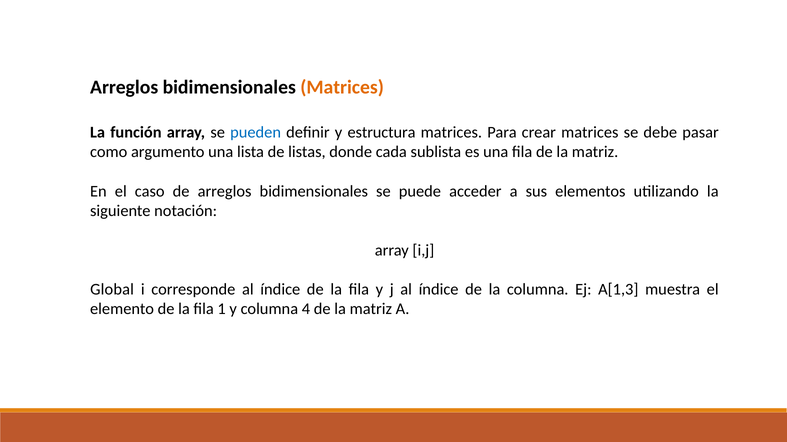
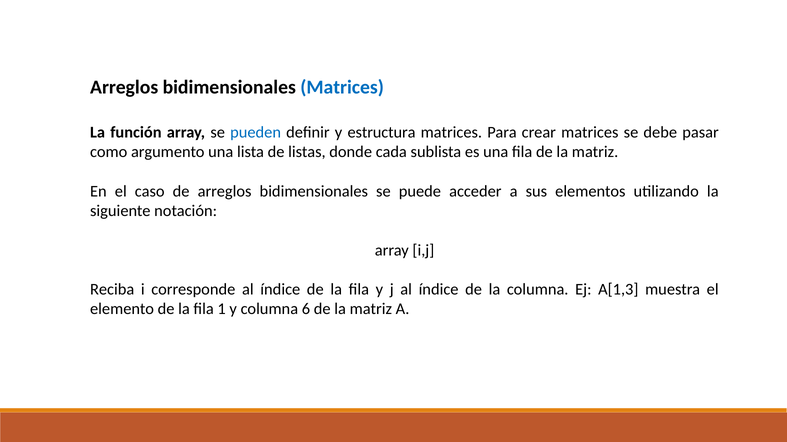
Matrices at (342, 87) colour: orange -> blue
Global: Global -> Reciba
4: 4 -> 6
